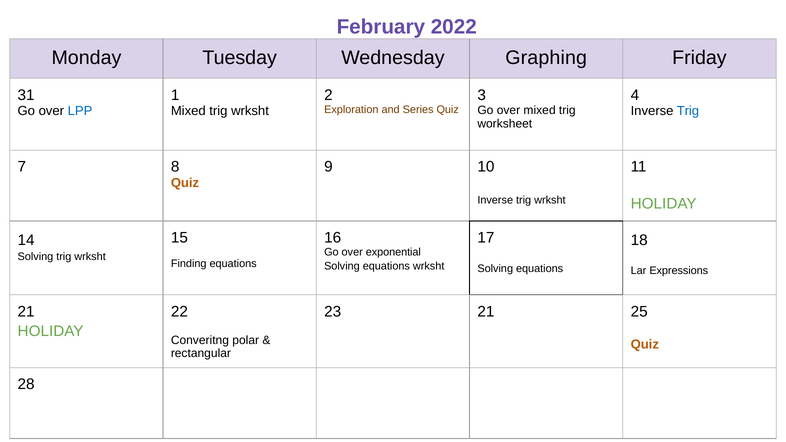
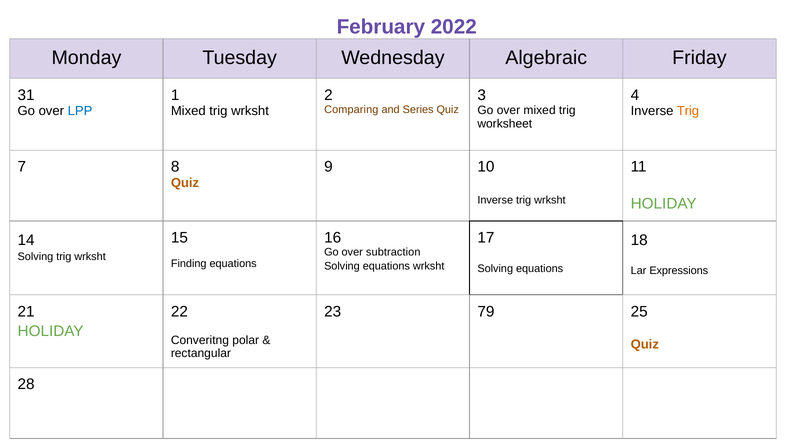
Graphing: Graphing -> Algebraic
Exploration: Exploration -> Comparing
Trig at (688, 111) colour: blue -> orange
exponential: exponential -> subtraction
23 21: 21 -> 79
